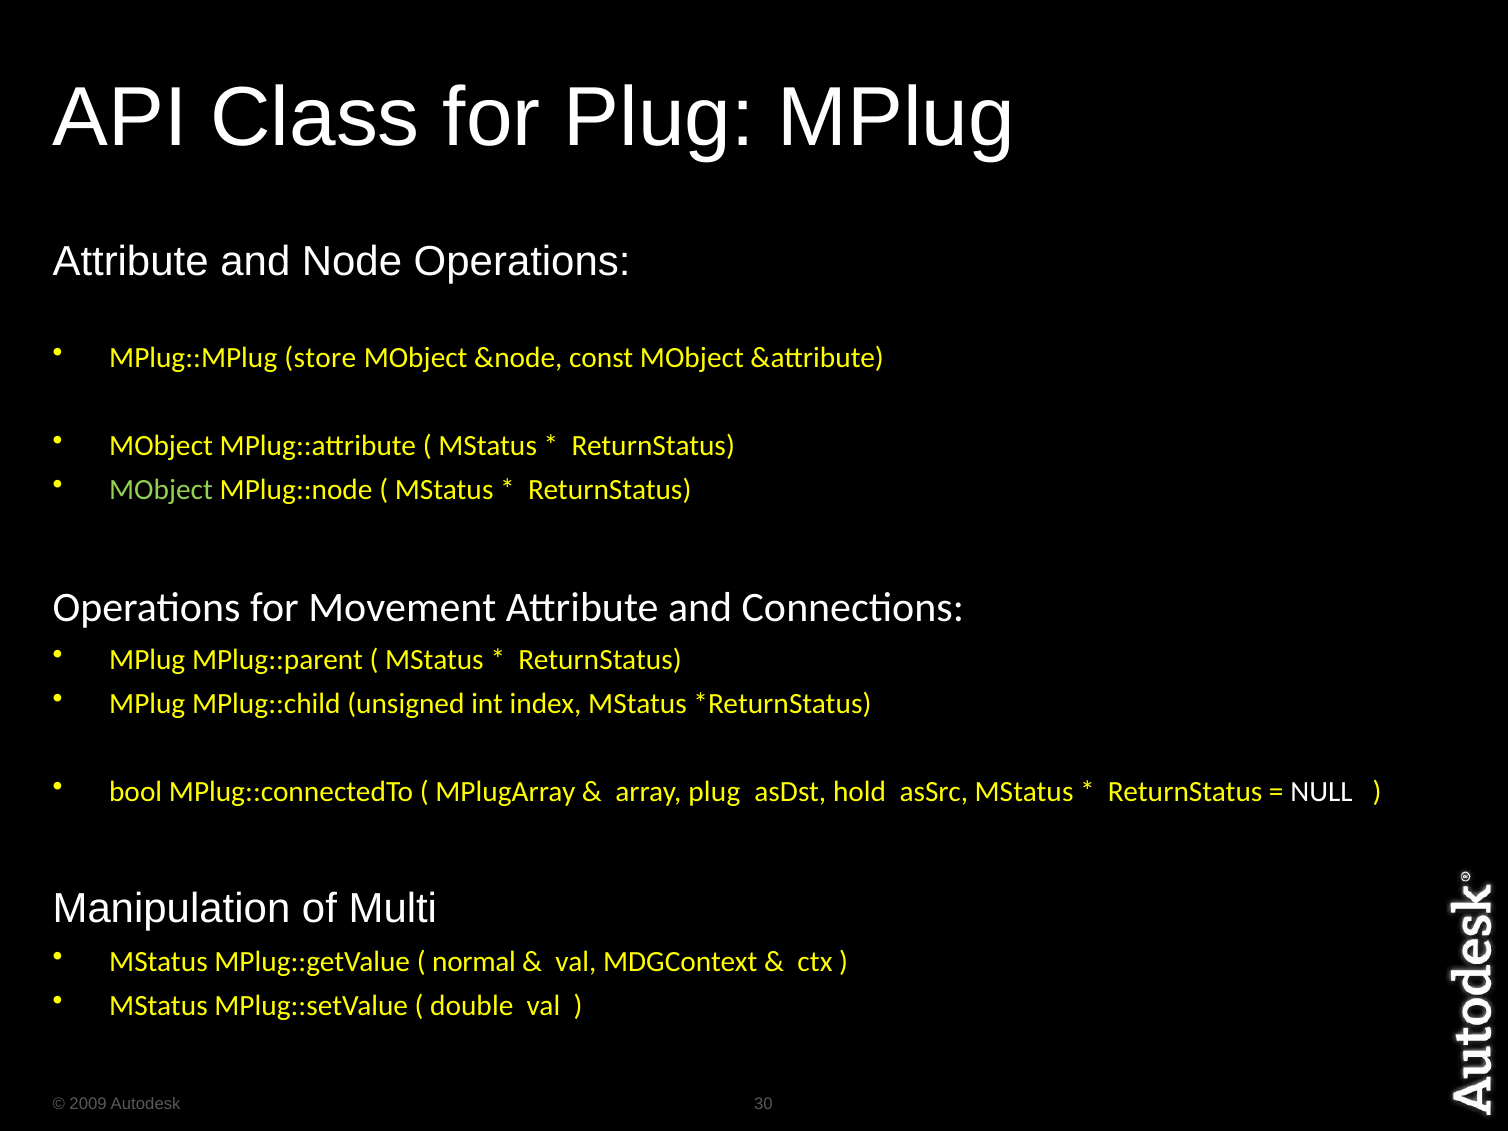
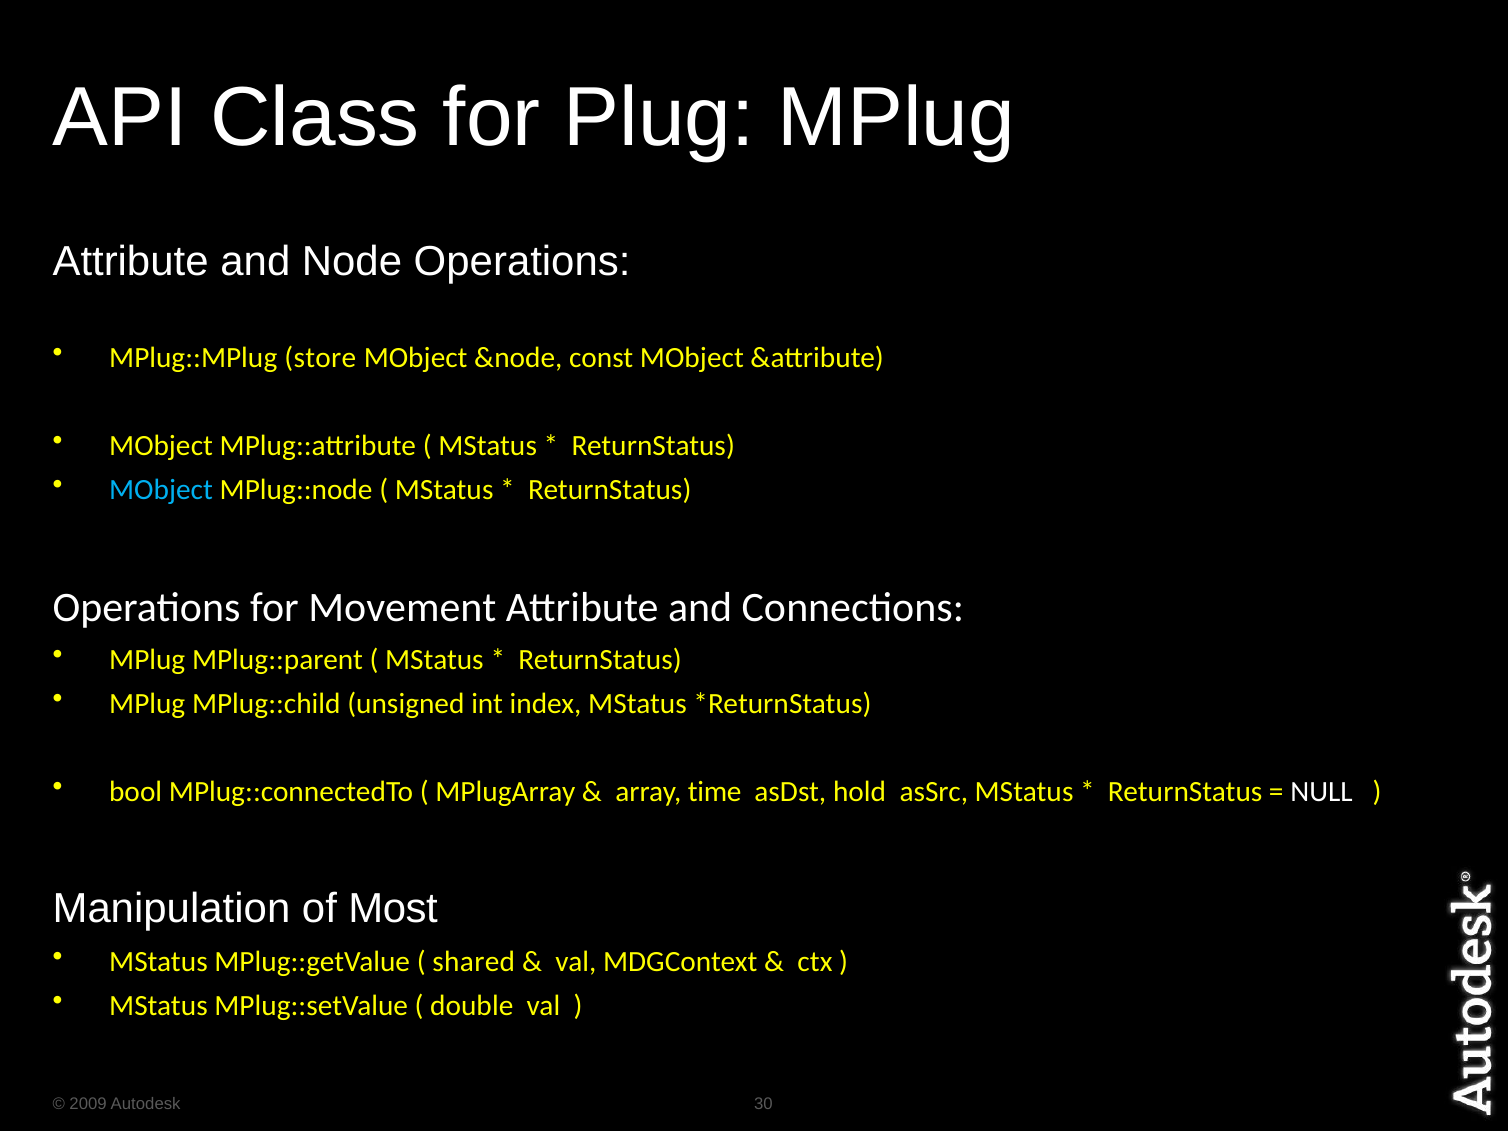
MObject at (161, 490) colour: light green -> light blue
array plug: plug -> time
Multi: Multi -> Most
normal: normal -> shared
